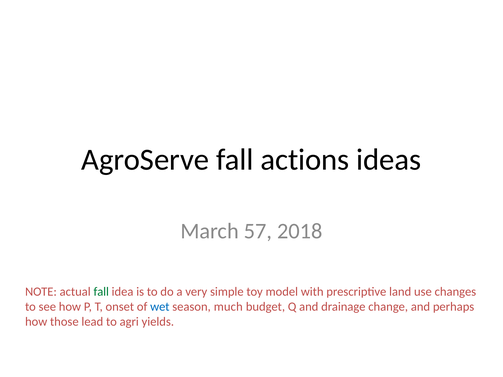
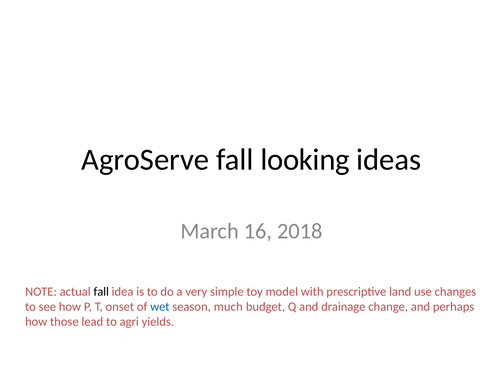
actions: actions -> looking
57: 57 -> 16
fall at (101, 292) colour: green -> black
